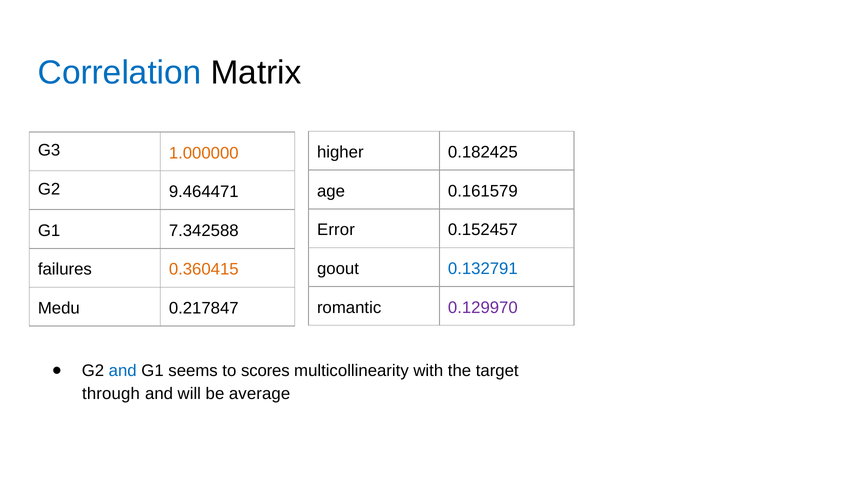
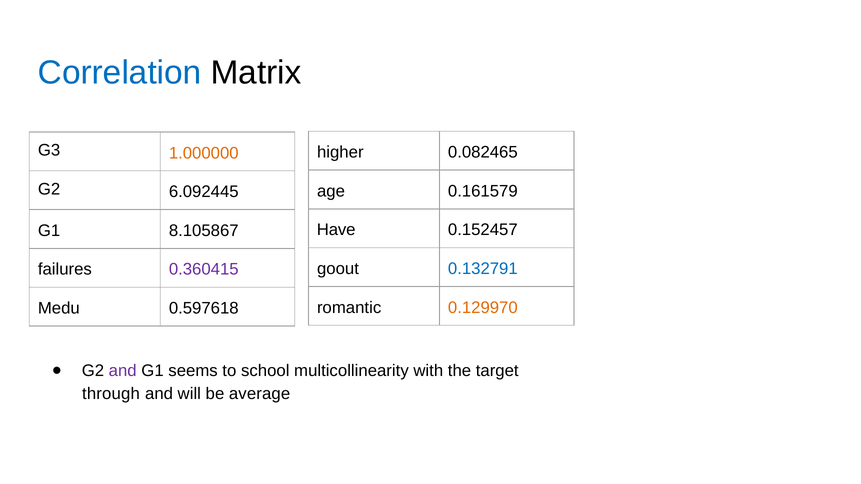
0.182425: 0.182425 -> 0.082465
9.464471: 9.464471 -> 6.092445
Error: Error -> Have
7.342588: 7.342588 -> 8.105867
0.360415 colour: orange -> purple
0.129970 colour: purple -> orange
0.217847: 0.217847 -> 0.597618
and at (123, 371) colour: blue -> purple
scores: scores -> school
